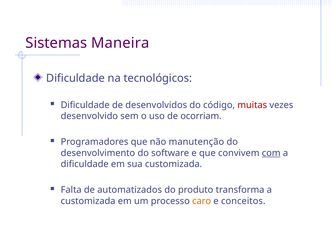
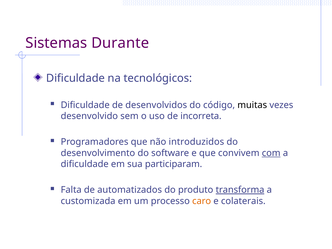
Maneira: Maneira -> Durante
muitas colour: red -> black
ocorriam: ocorriam -> incorreta
manutenção: manutenção -> introduzidos
sua customizada: customizada -> participaram
transforma underline: none -> present
conceitos: conceitos -> colaterais
